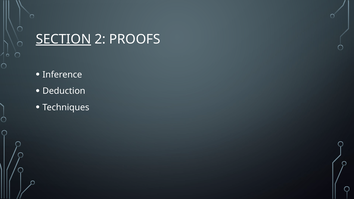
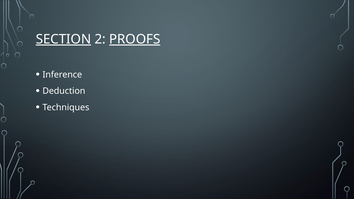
PROOFS underline: none -> present
